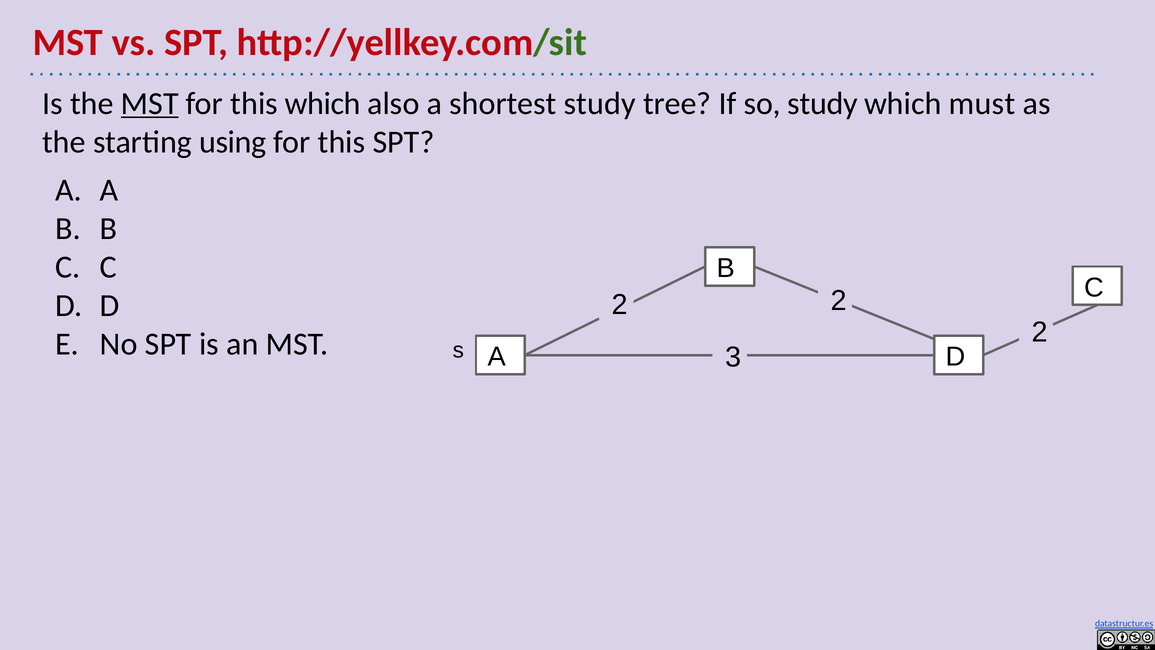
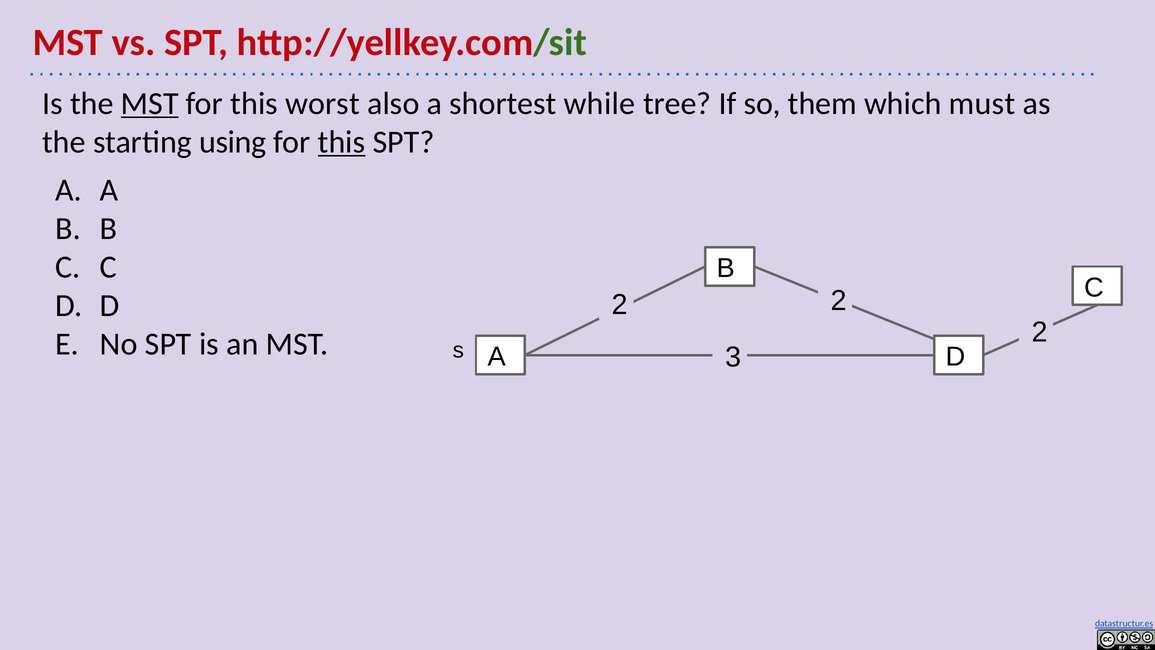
this which: which -> worst
shortest study: study -> while
so study: study -> them
this at (342, 142) underline: none -> present
